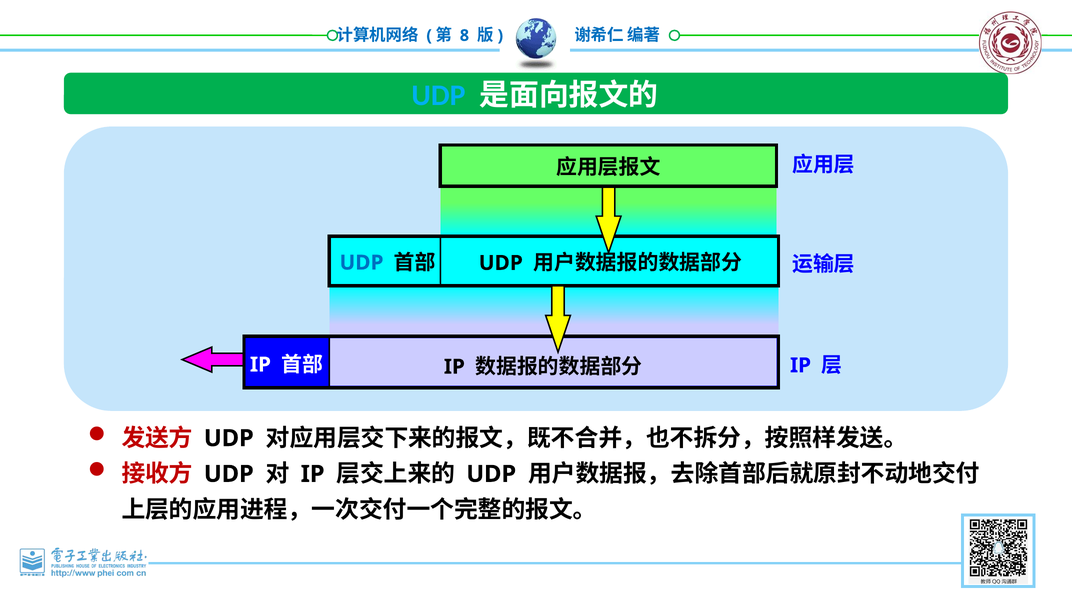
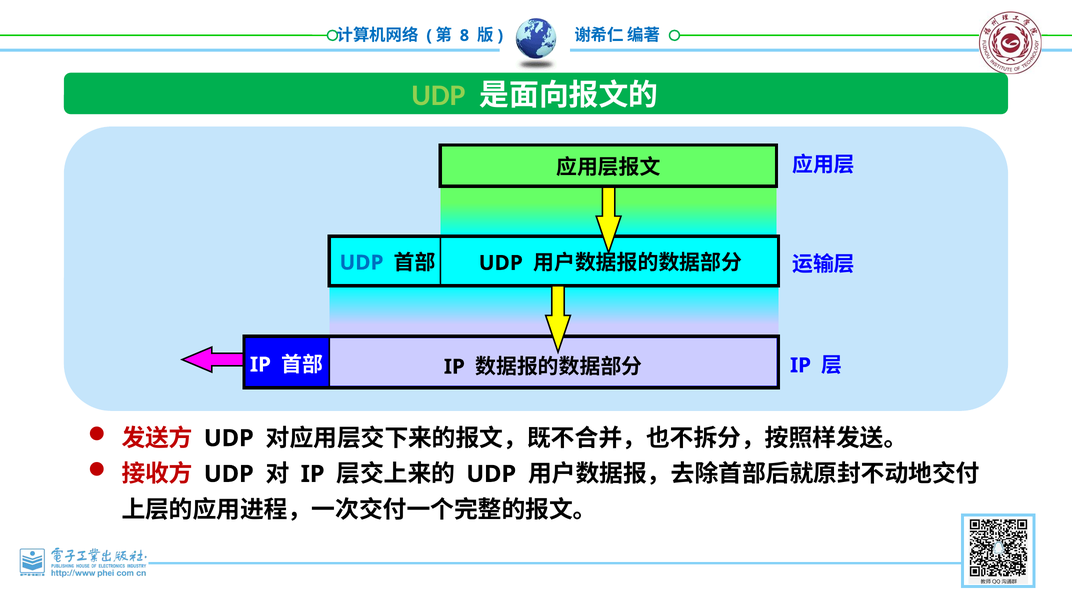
UDP at (439, 95) colour: light blue -> light green
